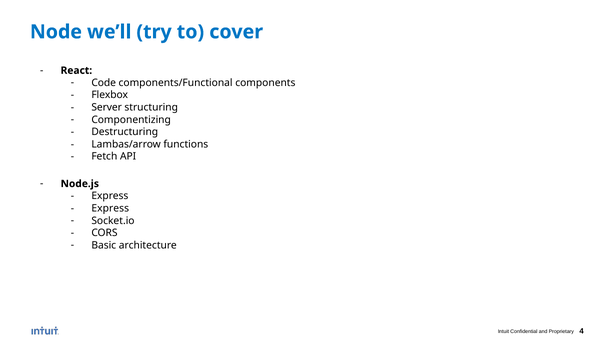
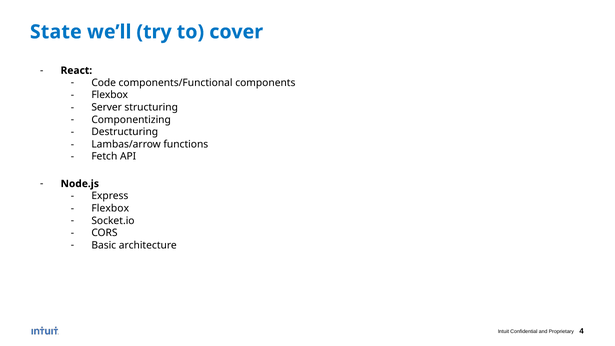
Node: Node -> State
Express at (110, 208): Express -> Flexbox
